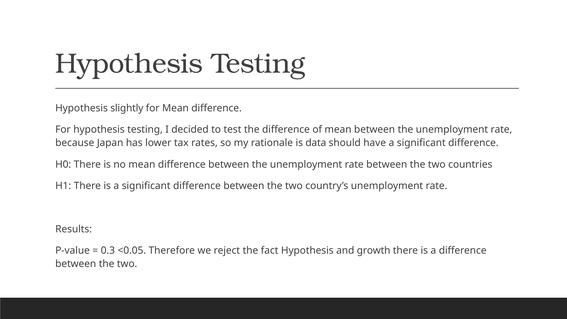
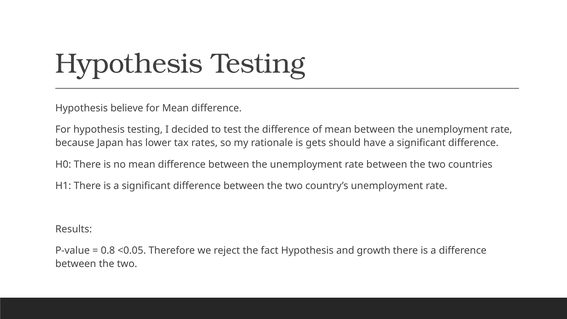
slightly: slightly -> believe
data: data -> gets
0.3: 0.3 -> 0.8
